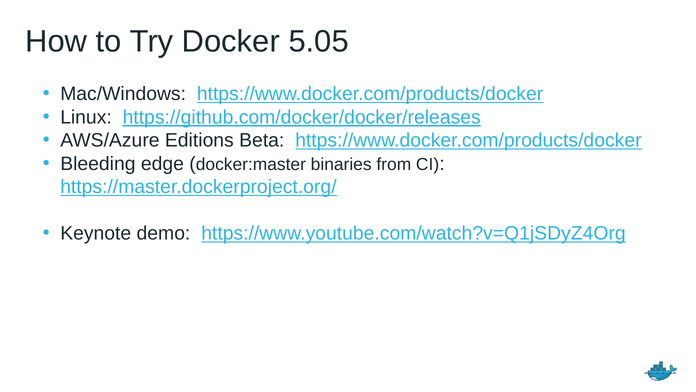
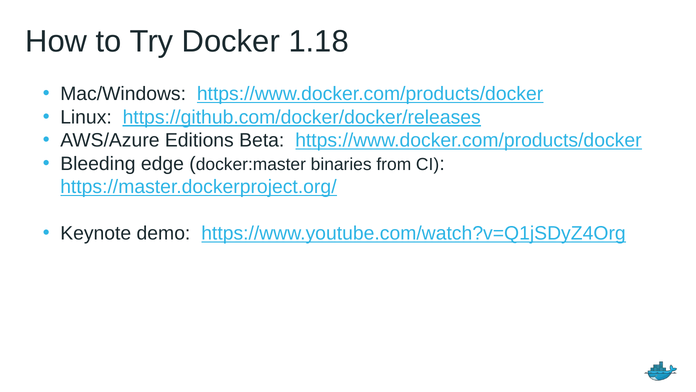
5.05: 5.05 -> 1.18
